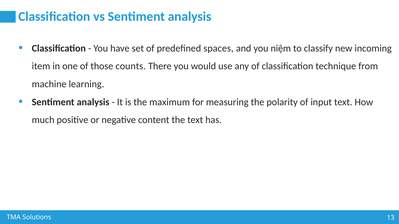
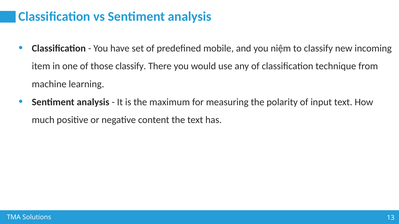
spaces: spaces -> mobile
those counts: counts -> classify
